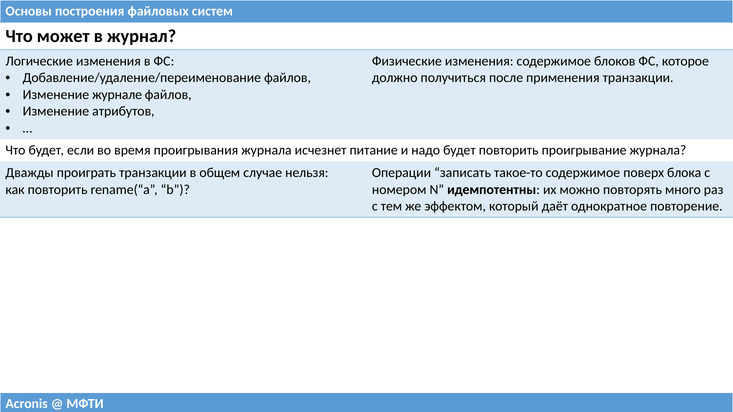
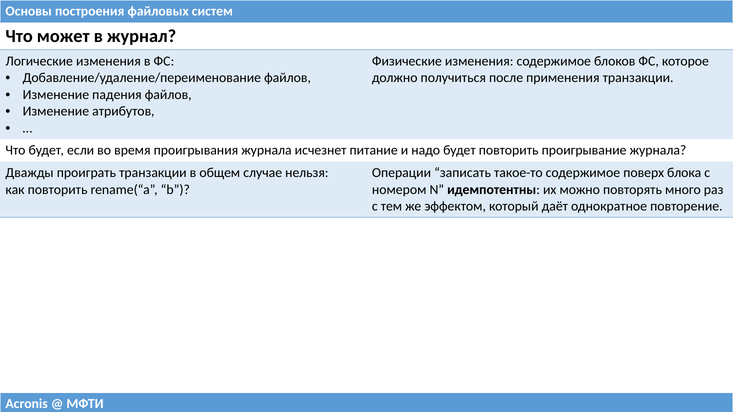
журнале: журнале -> падения
